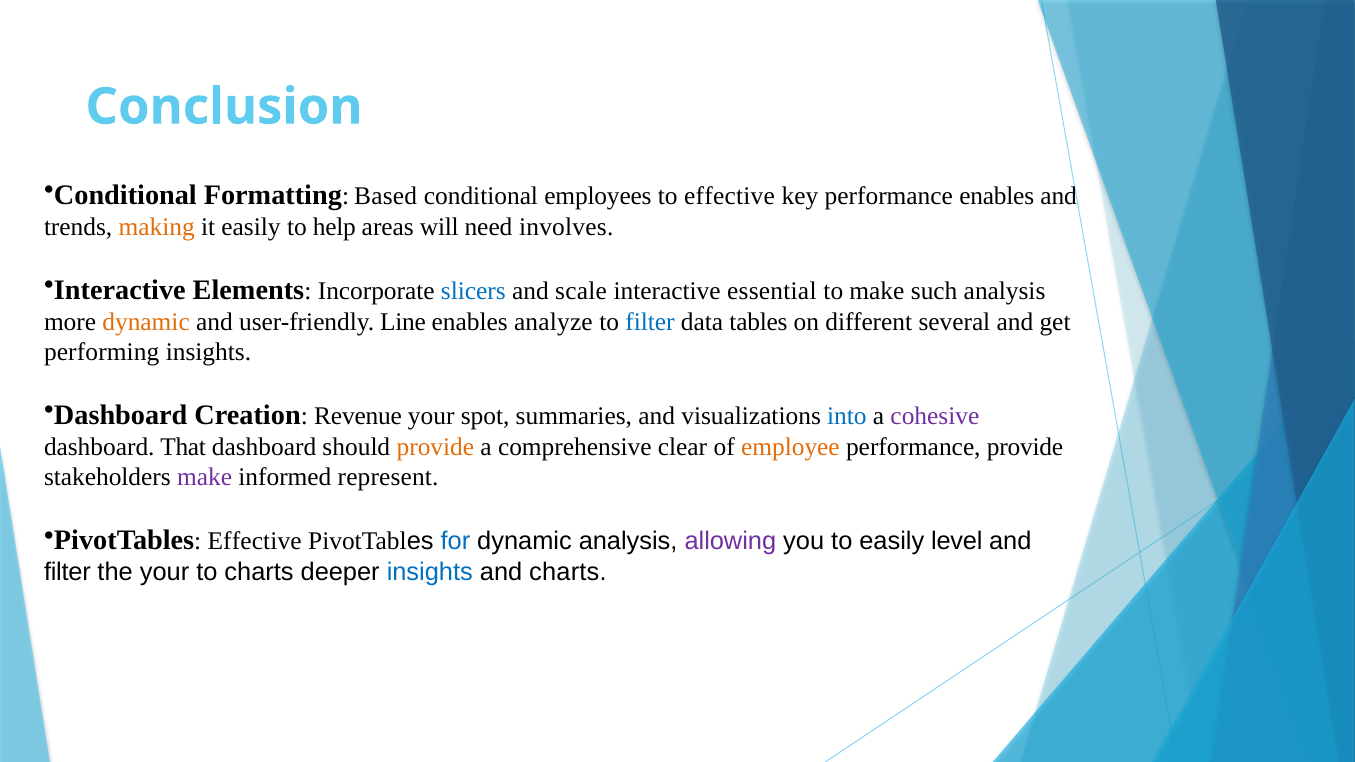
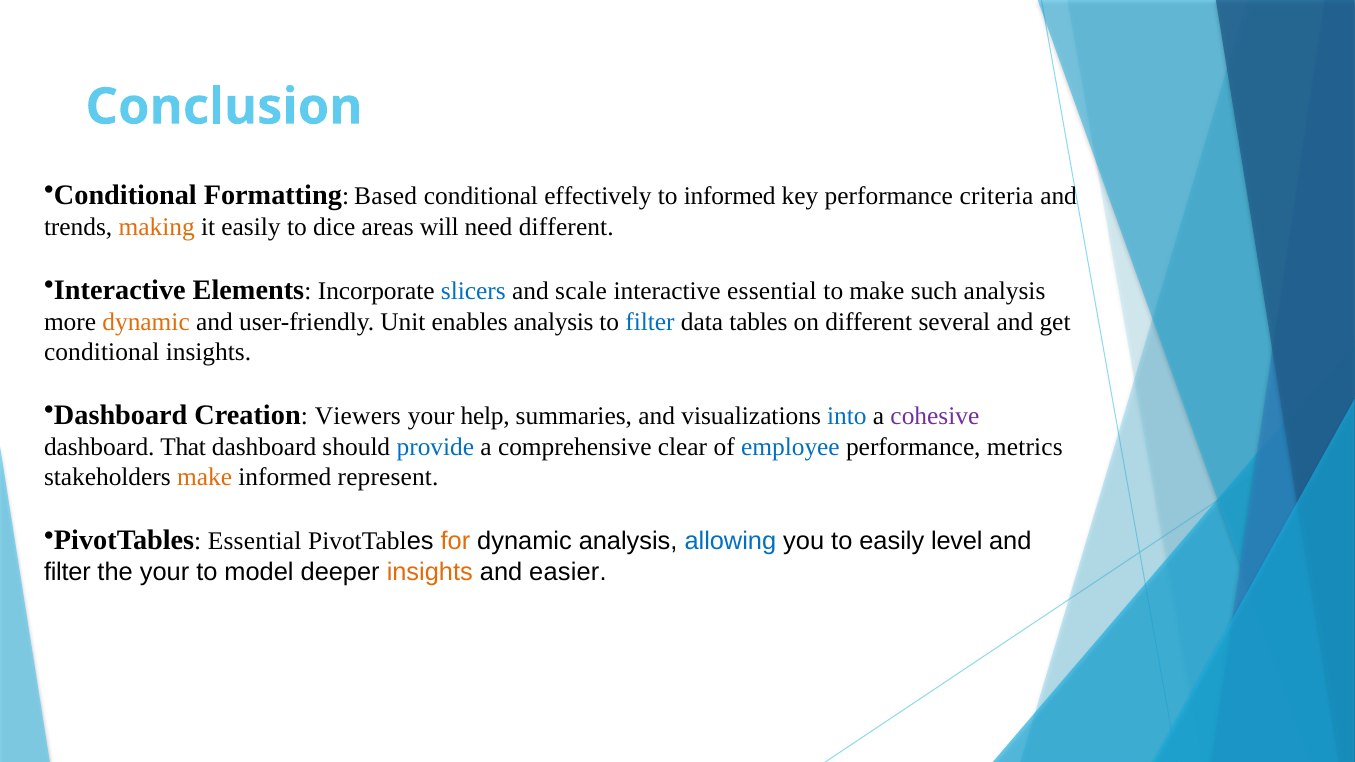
employees: employees -> effectively
to effective: effective -> informed
performance enables: enables -> criteria
help: help -> dice
need involves: involves -> different
Line: Line -> Unit
enables analyze: analyze -> analysis
performing at (102, 352): performing -> conditional
Revenue: Revenue -> Viewers
spot: spot -> help
provide at (435, 447) colour: orange -> blue
employee colour: orange -> blue
performance provide: provide -> metrics
make at (205, 478) colour: purple -> orange
PivotTables Effective: Effective -> Essential
for colour: blue -> orange
allowing colour: purple -> blue
to charts: charts -> model
insights at (430, 573) colour: blue -> orange
and charts: charts -> easier
